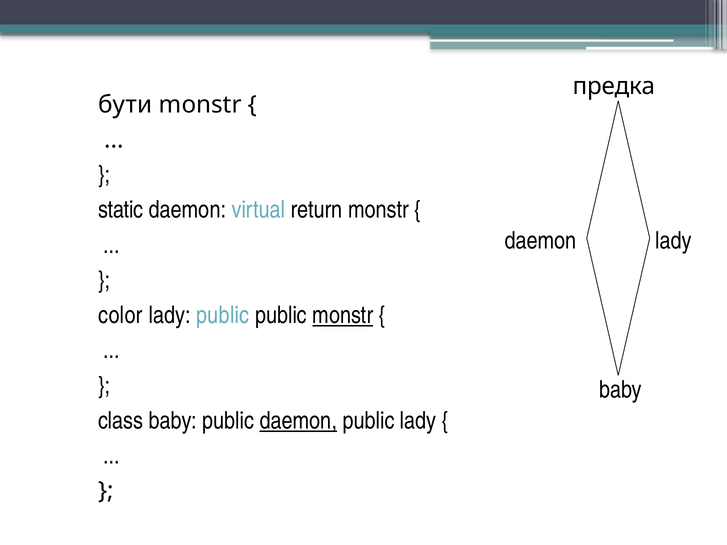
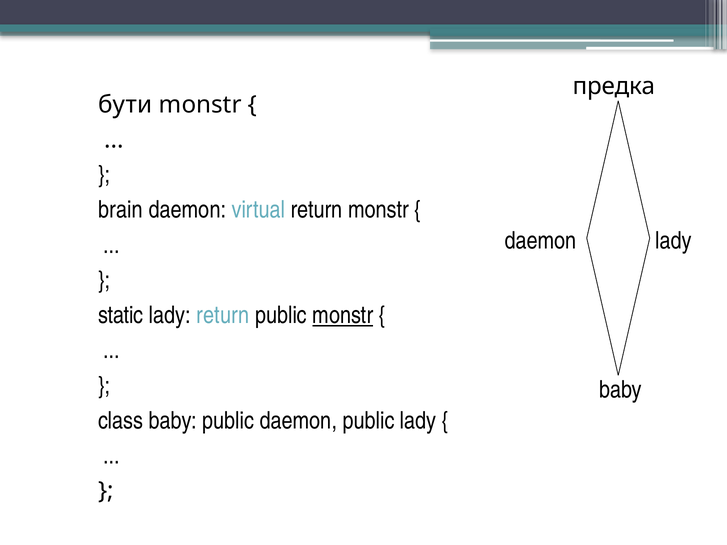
static: static -> brain
color: color -> static
lady public: public -> return
daemon at (298, 421) underline: present -> none
